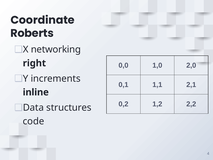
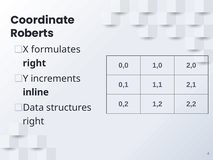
networking: networking -> formulates
code at (33, 121): code -> right
